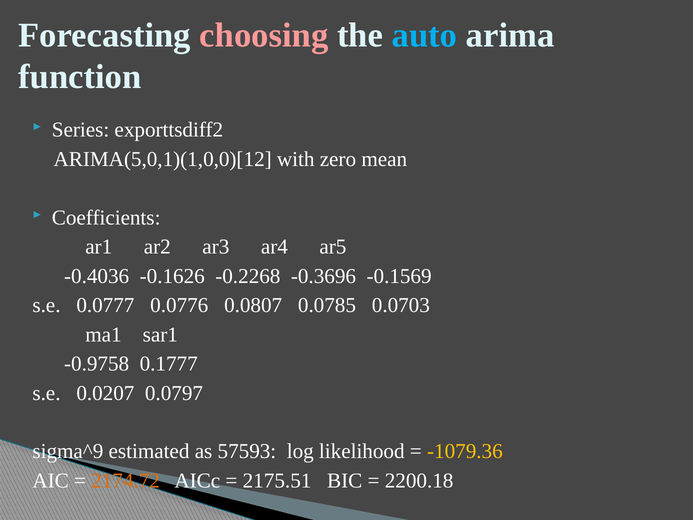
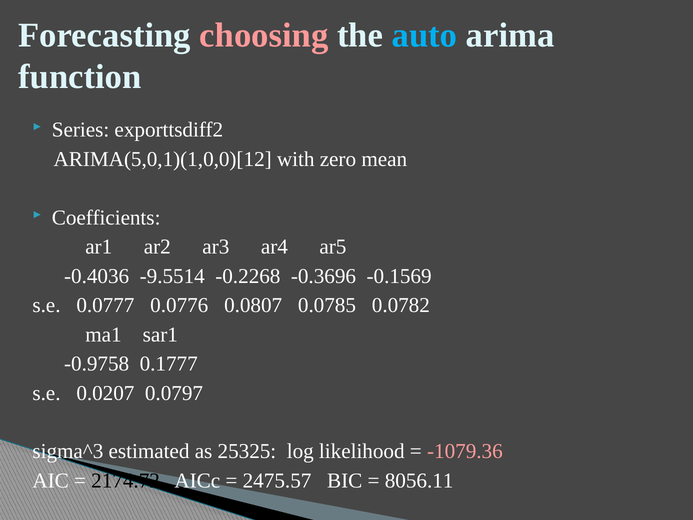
-0.1626: -0.1626 -> -9.5514
0.0703: 0.0703 -> 0.0782
sigma^9: sigma^9 -> sigma^3
57593: 57593 -> 25325
-1079.36 colour: yellow -> pink
2174.72 colour: orange -> black
2175.51: 2175.51 -> 2475.57
2200.18: 2200.18 -> 8056.11
